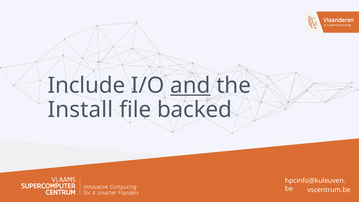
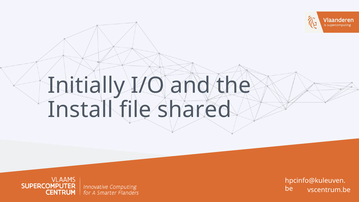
Include: Include -> Initially
and underline: present -> none
backed: backed -> shared
